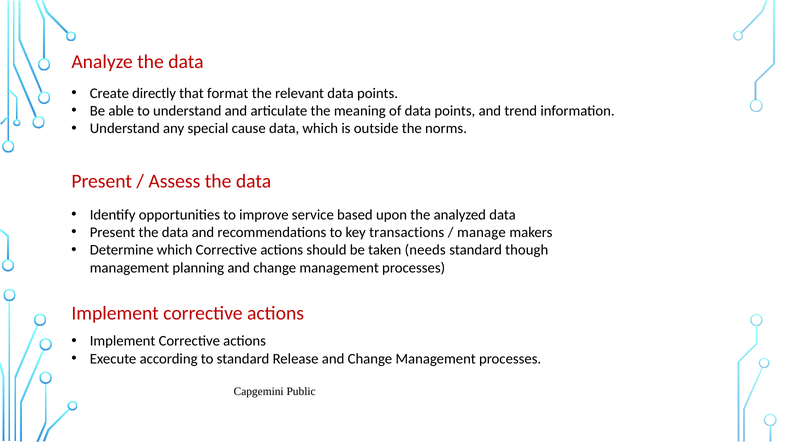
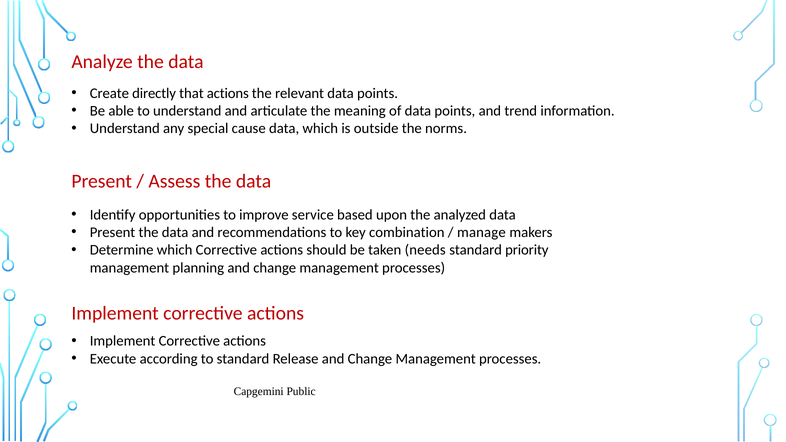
that format: format -> actions
transactions: transactions -> combination
though: though -> priority
